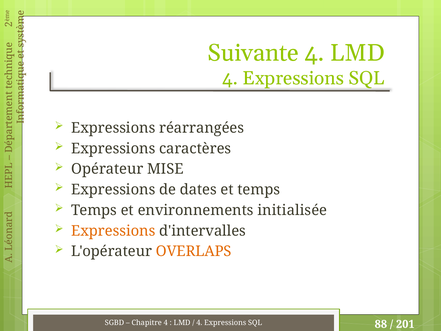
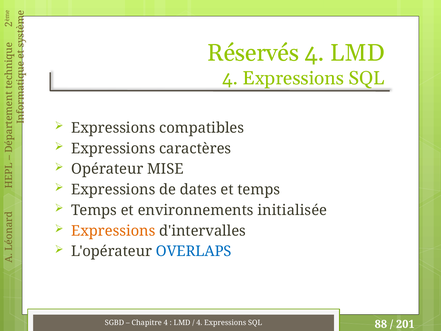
Suivante: Suivante -> Réservés
réarrangées: réarrangées -> compatibles
OVERLAPS colour: orange -> blue
